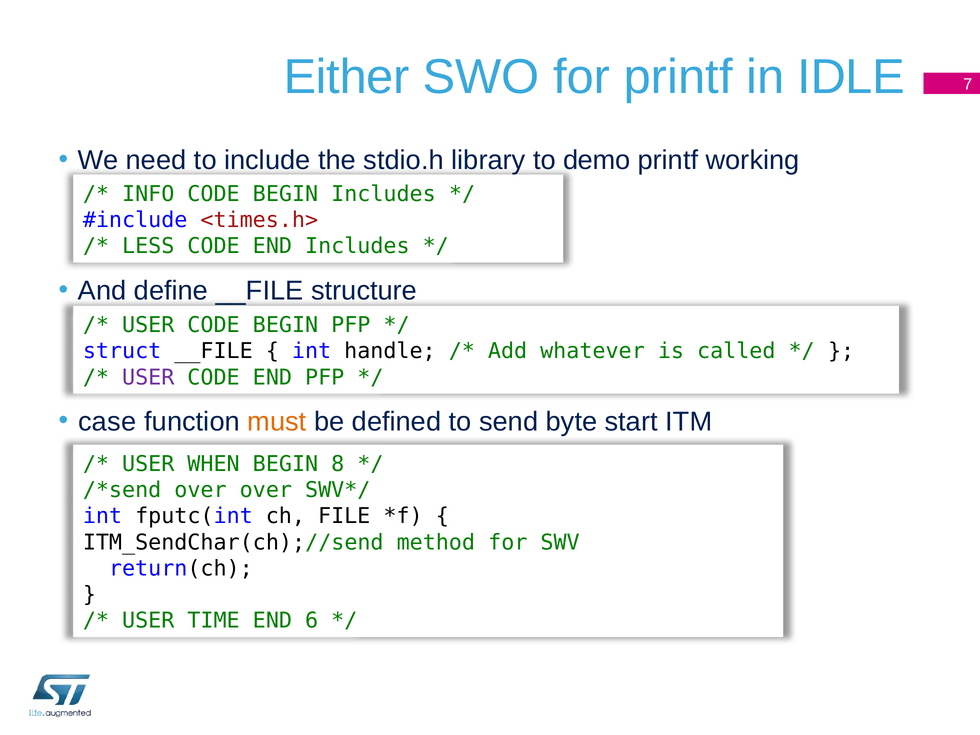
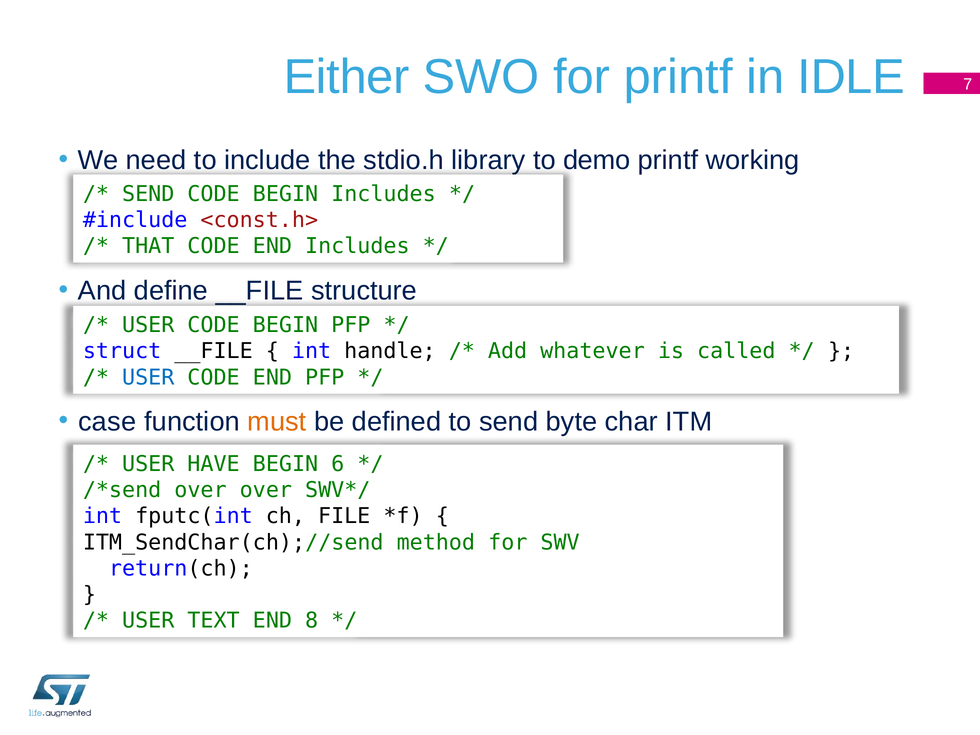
INFO at (148, 194): INFO -> SEND
<times.h>: <times.h> -> <const.h>
LESS: LESS -> THAT
USER at (148, 377) colour: purple -> blue
start: start -> char
WHEN: WHEN -> HAVE
8: 8 -> 6
TIME: TIME -> TEXT
6: 6 -> 8
